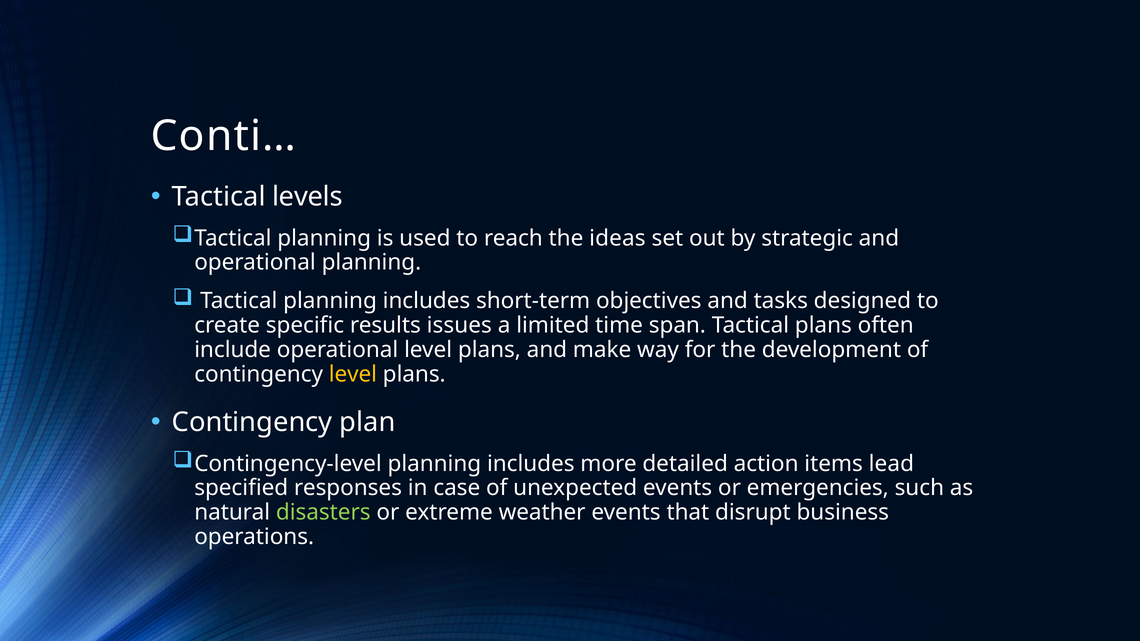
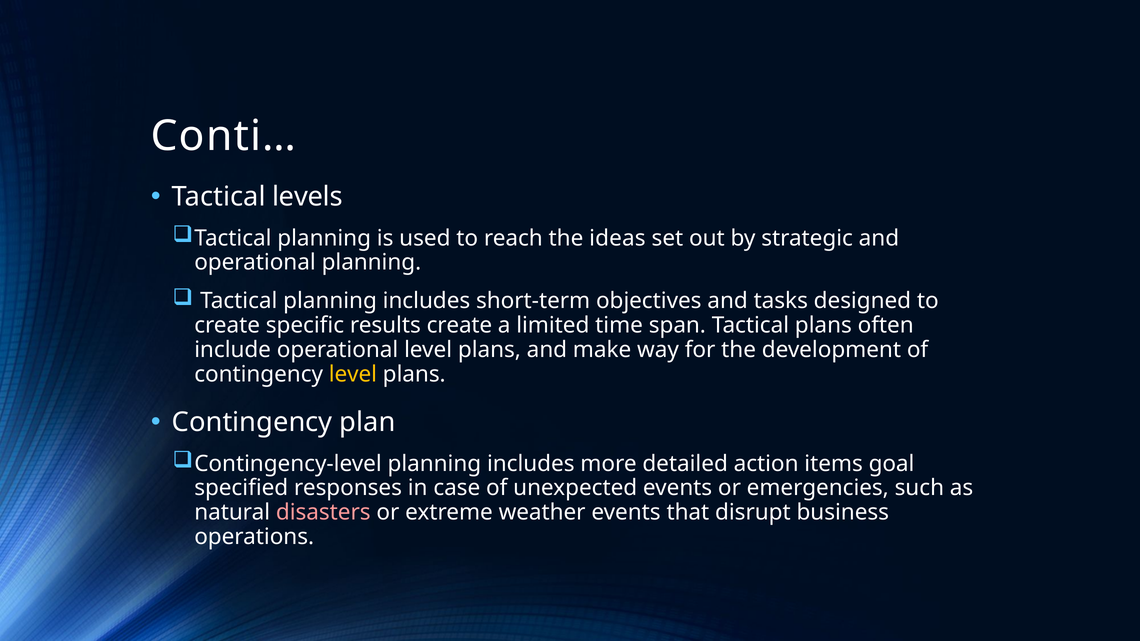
results issues: issues -> create
lead: lead -> goal
disasters colour: light green -> pink
